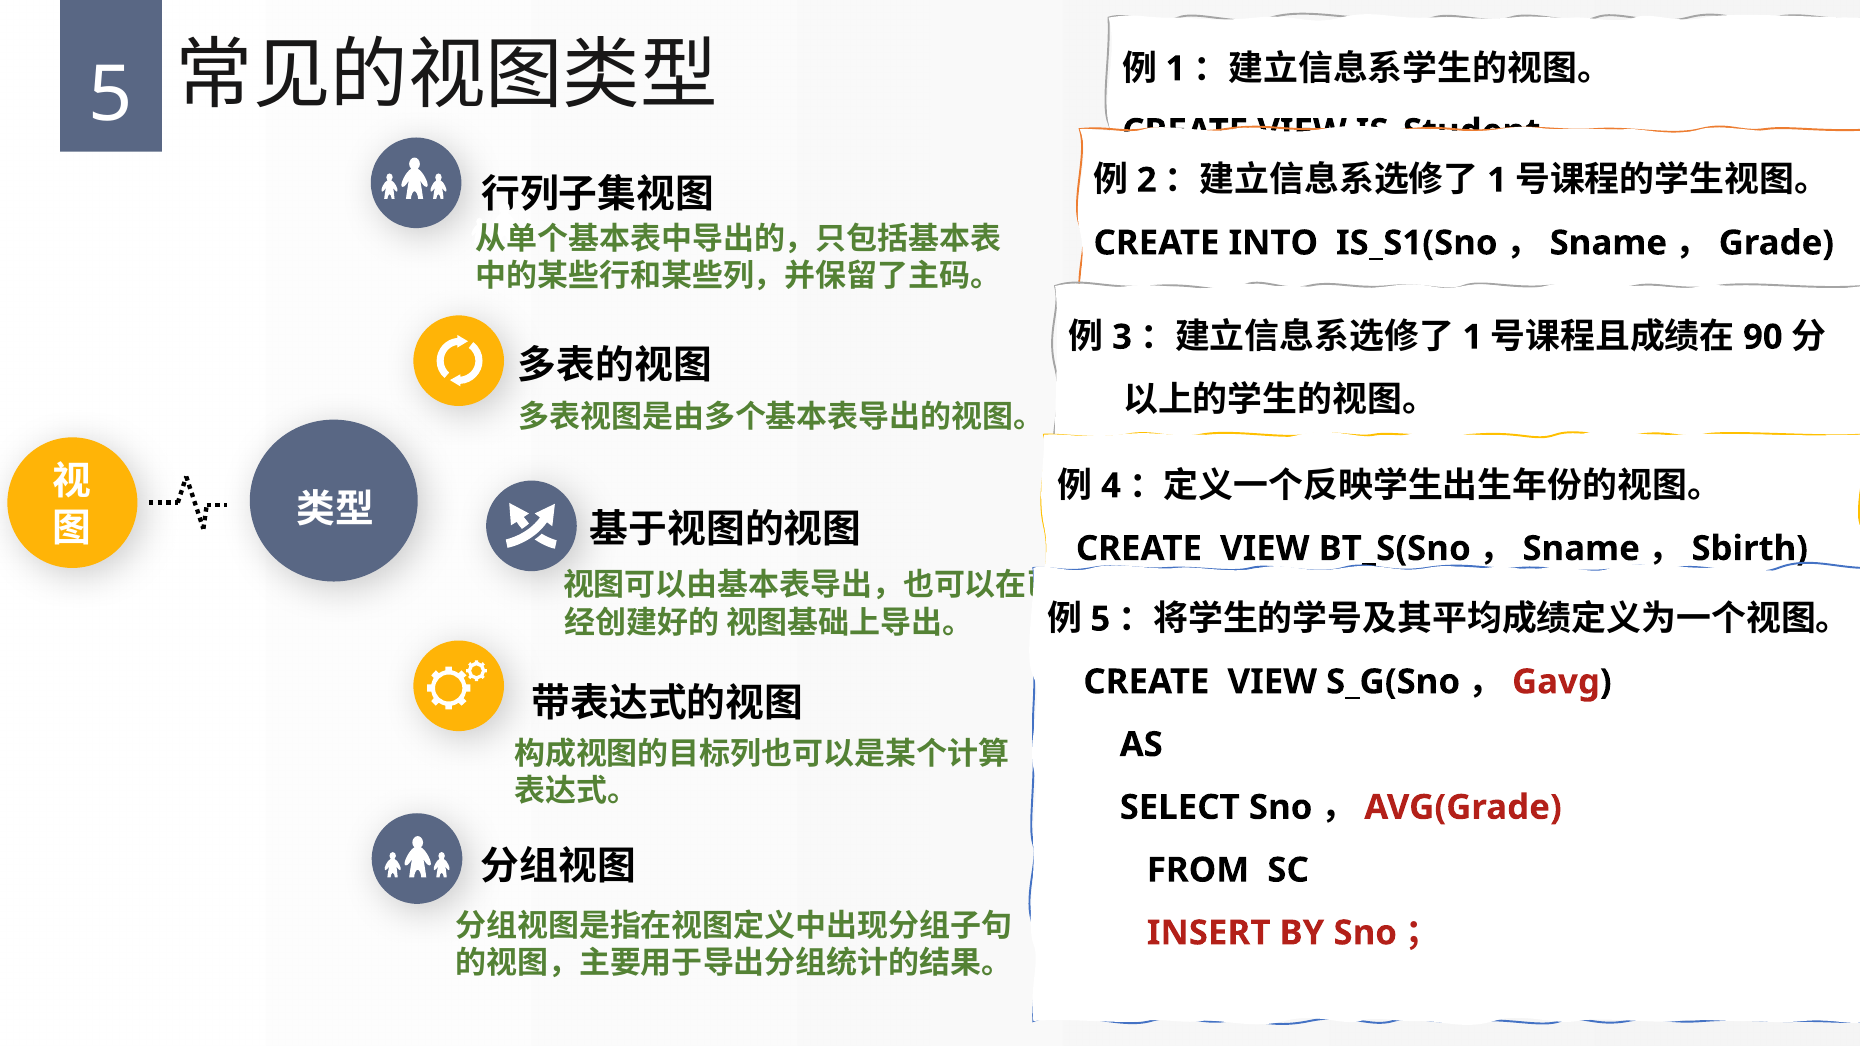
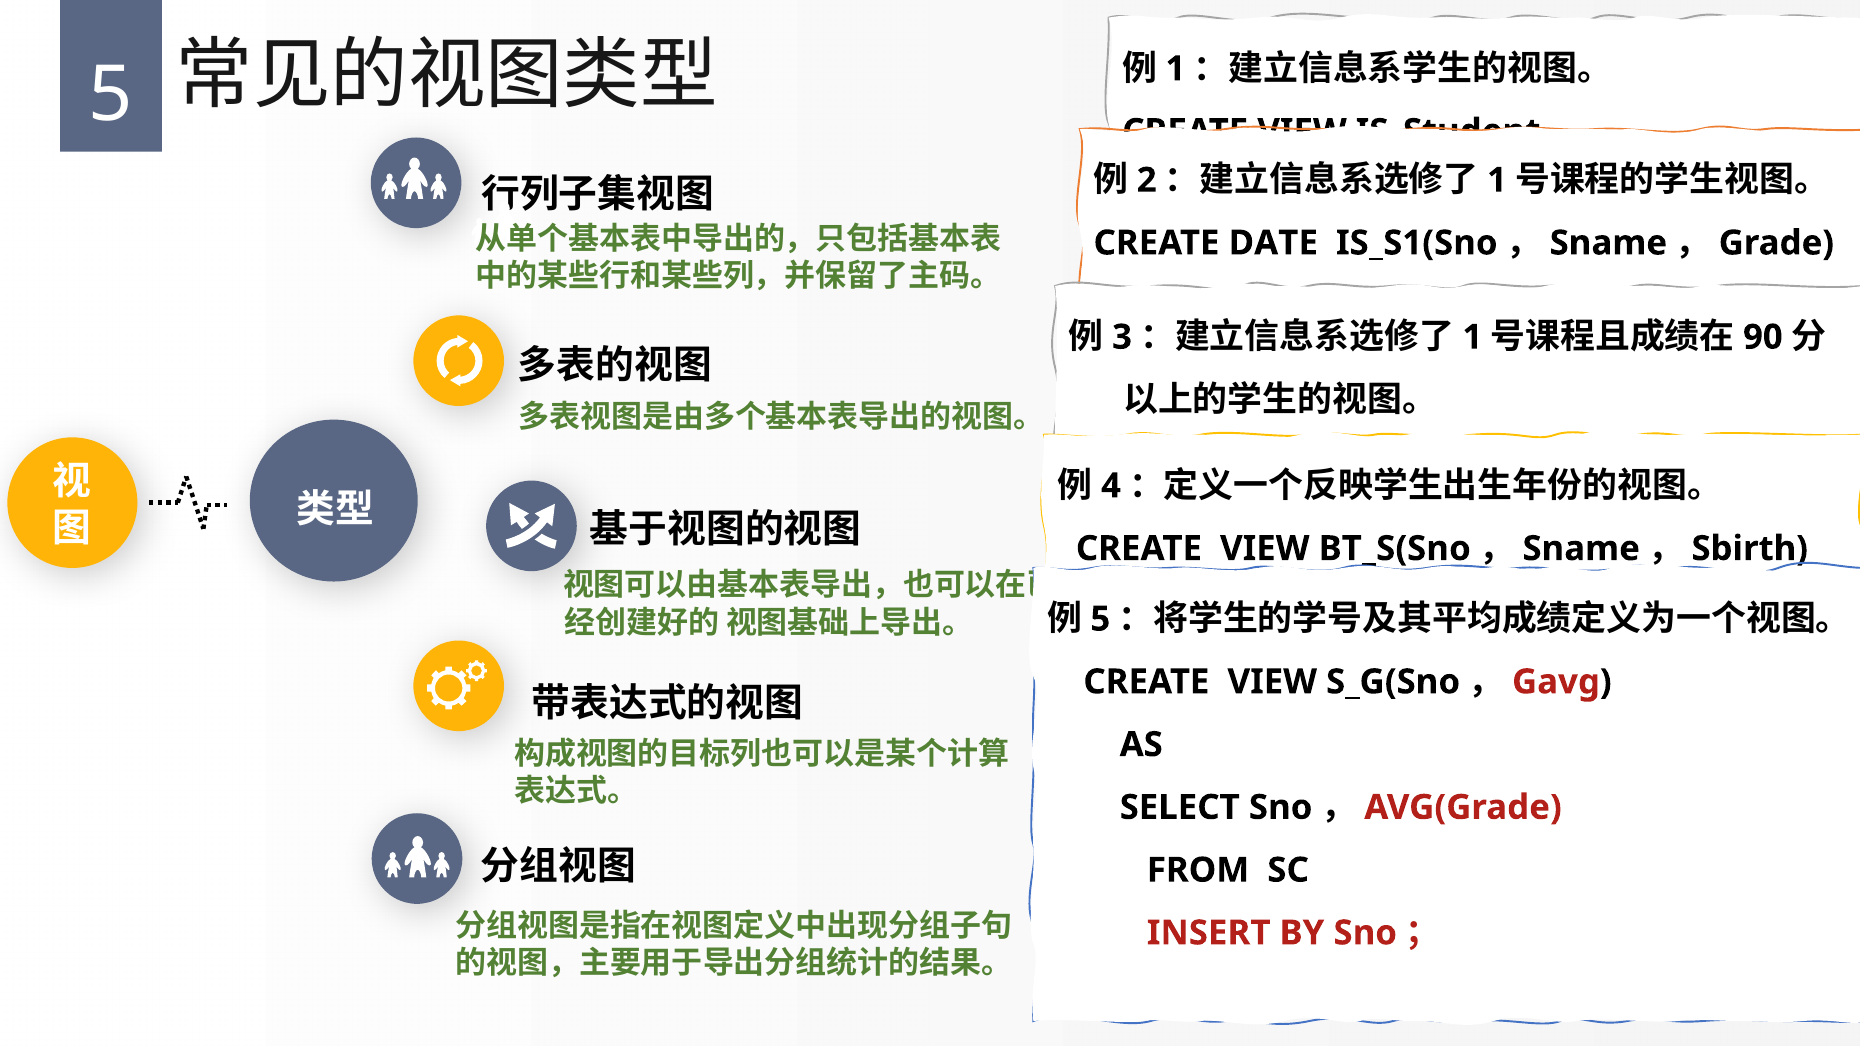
INTO: INTO -> DATE
